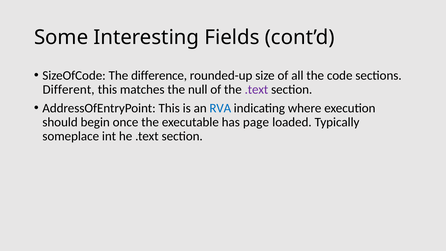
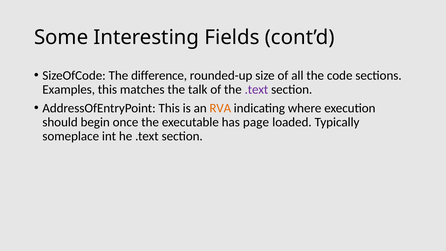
Different: Different -> Examples
null: null -> talk
RVA colour: blue -> orange
